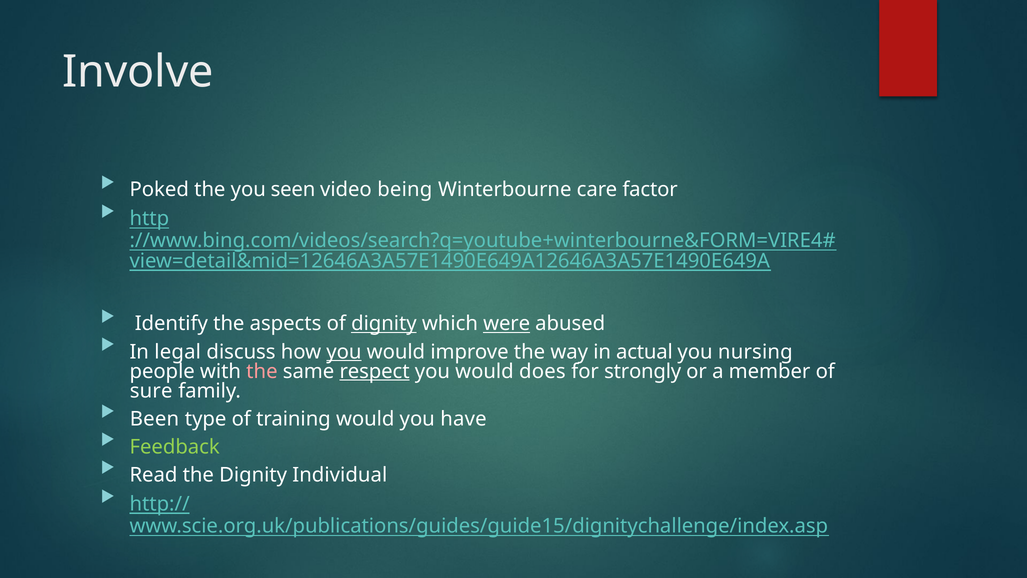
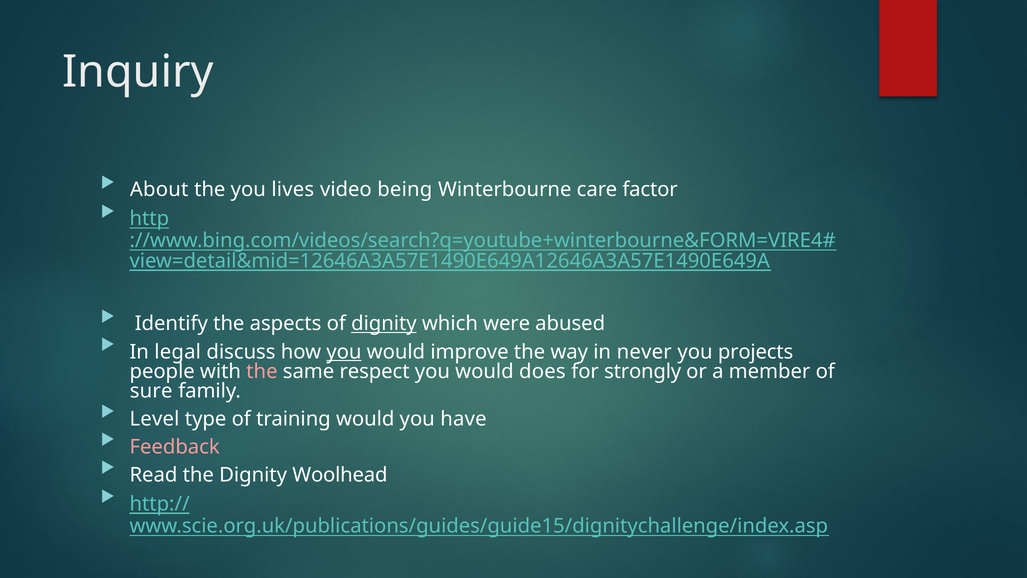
Involve: Involve -> Inquiry
Poked: Poked -> About
seen: seen -> lives
were underline: present -> none
actual: actual -> never
nursing: nursing -> projects
respect underline: present -> none
Been: Been -> Level
Feedback colour: light green -> pink
Individual: Individual -> Woolhead
